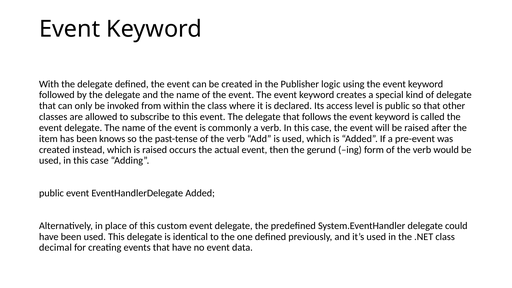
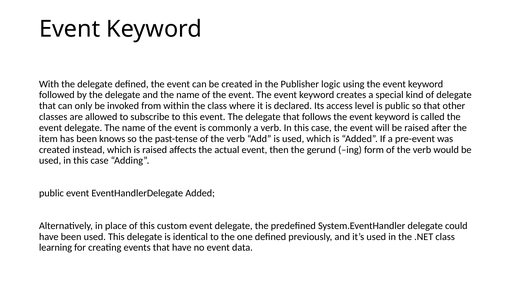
occurs: occurs -> affects
decimal: decimal -> learning
